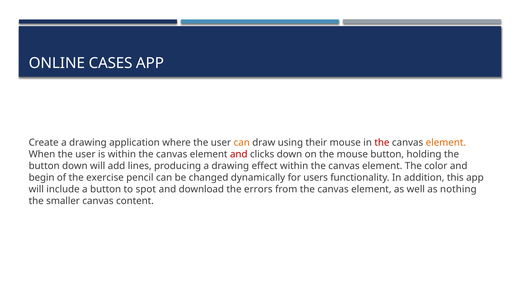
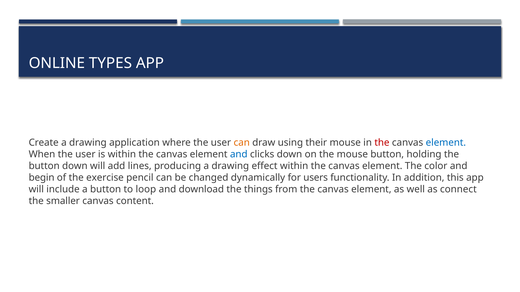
CASES: CASES -> TYPES
element at (446, 143) colour: orange -> blue
and at (239, 155) colour: red -> blue
spot: spot -> loop
errors: errors -> things
nothing: nothing -> connect
